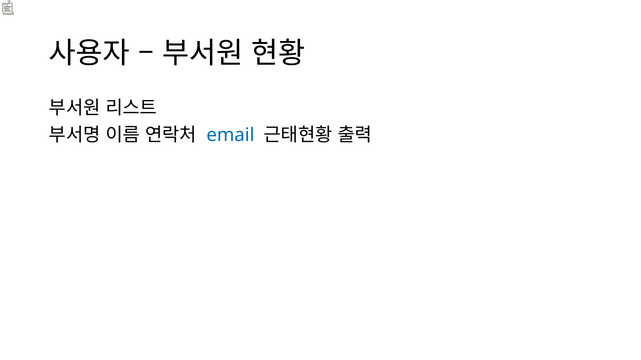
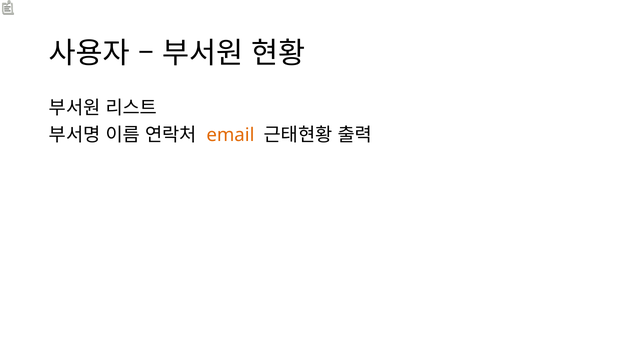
email colour: blue -> orange
